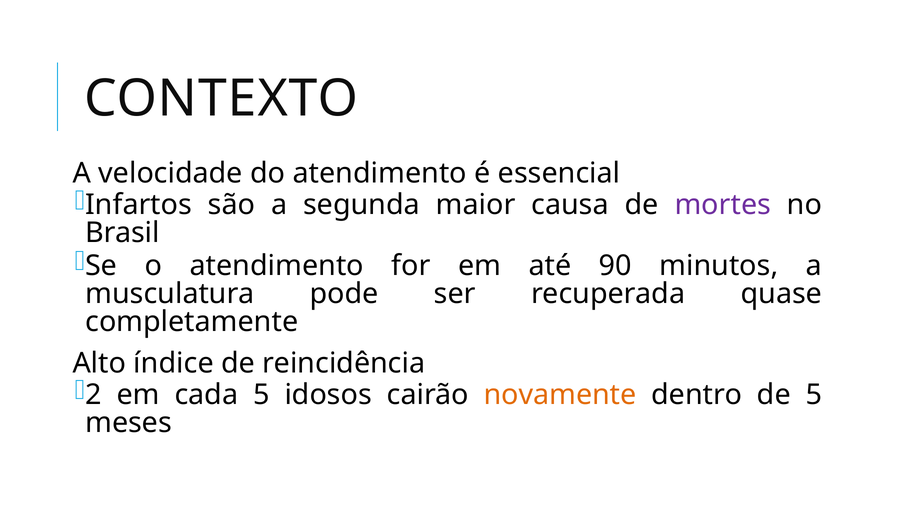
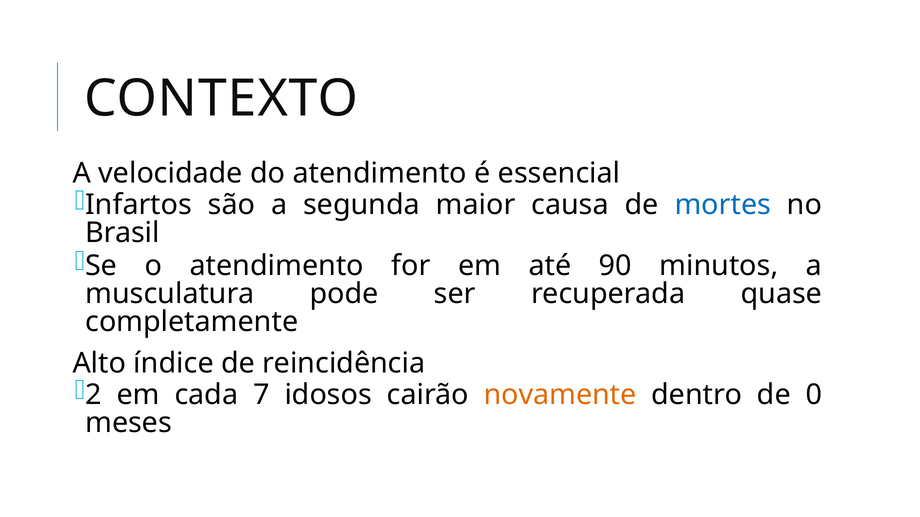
mortes colour: purple -> blue
cada 5: 5 -> 7
de 5: 5 -> 0
